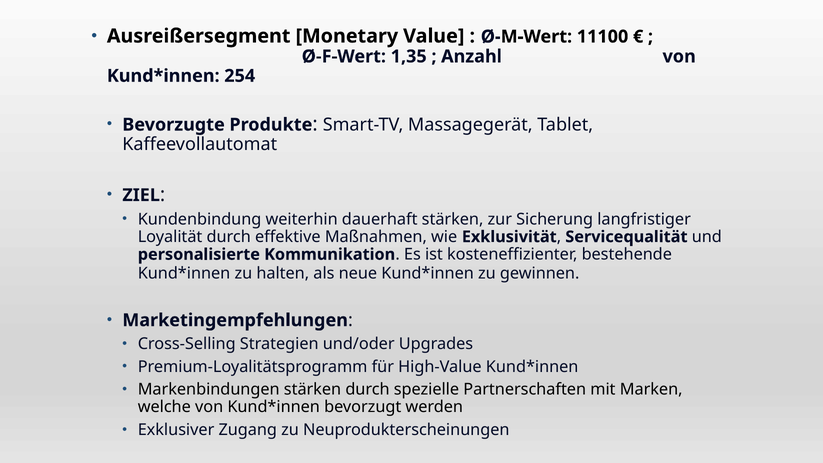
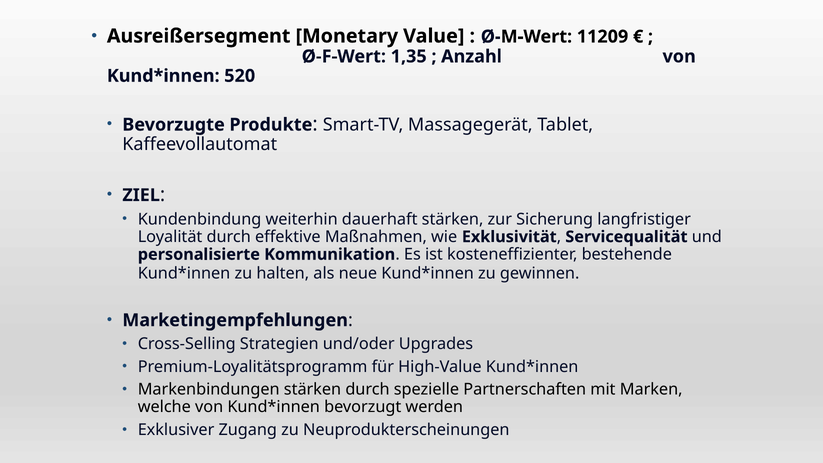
11100: 11100 -> 11209
254: 254 -> 520
